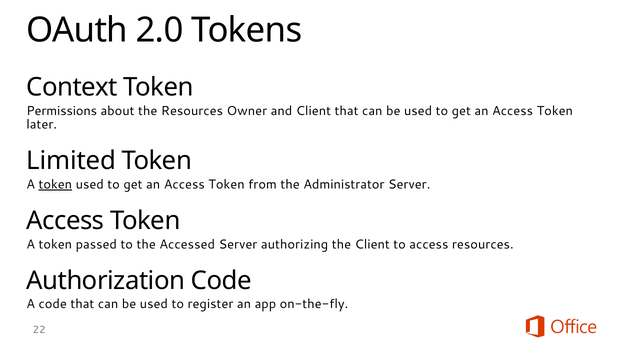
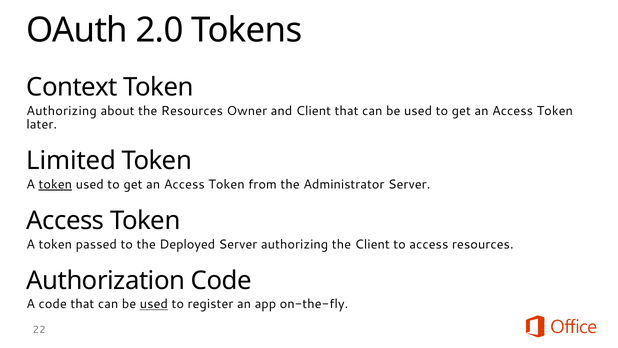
Permissions at (62, 111): Permissions -> Authorizing
Accessed: Accessed -> Deployed
used at (154, 304) underline: none -> present
